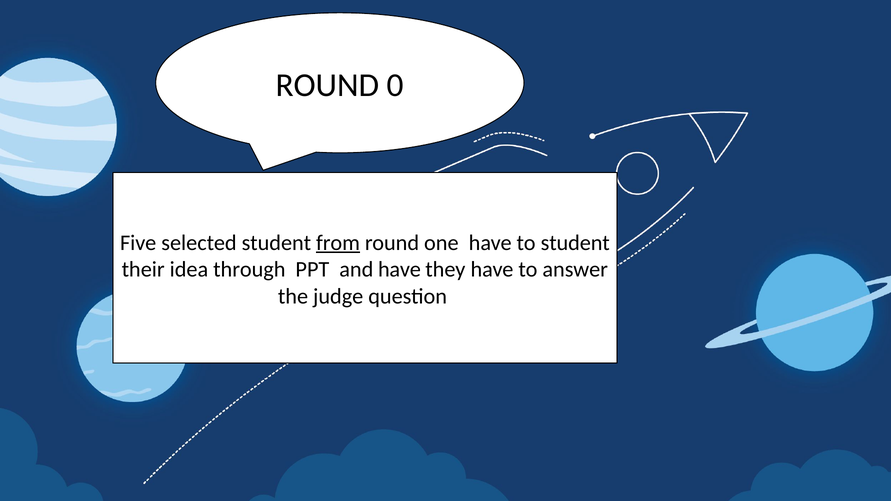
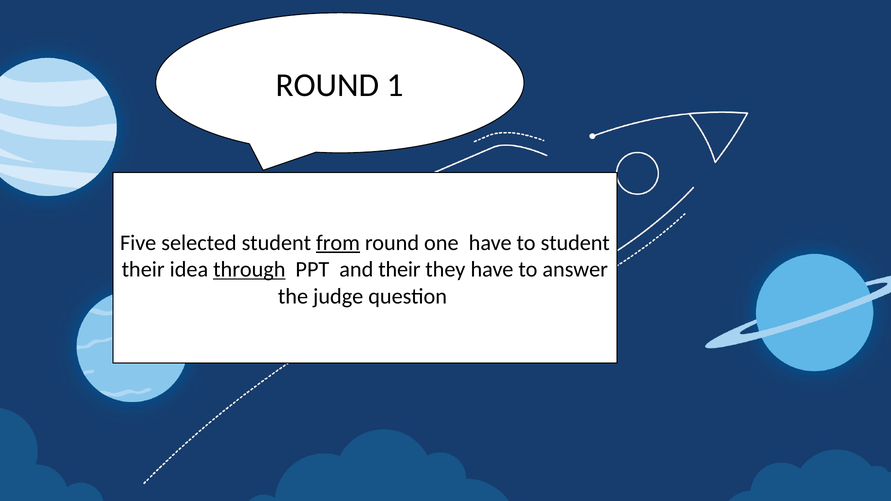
0: 0 -> 1
through underline: none -> present
and have: have -> their
